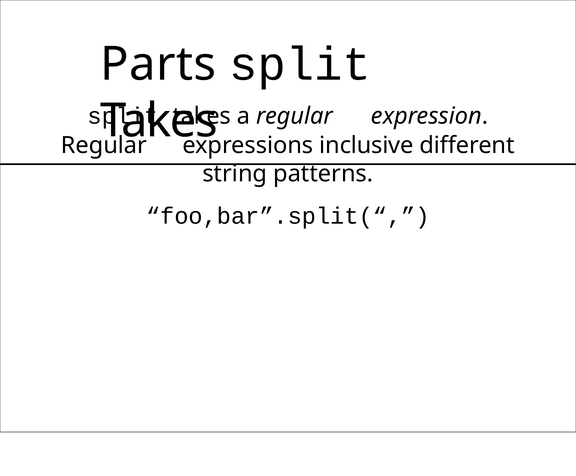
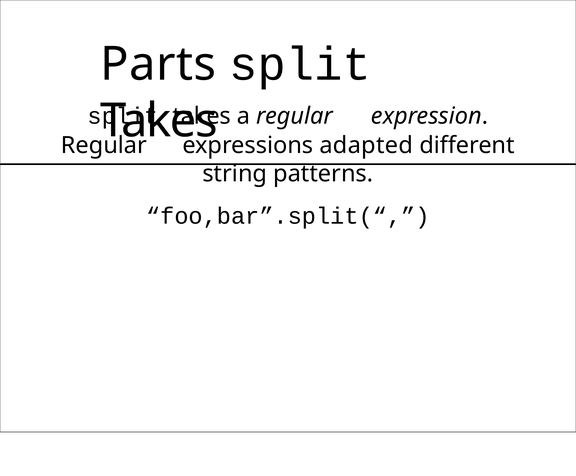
inclusive: inclusive -> adapted
